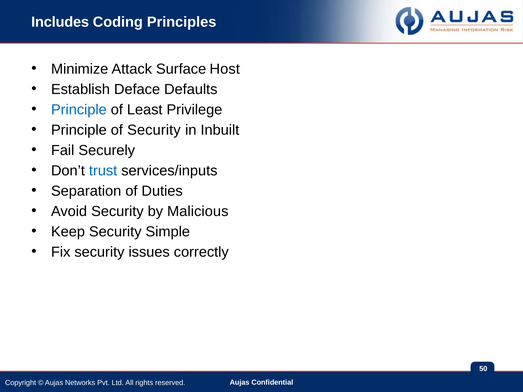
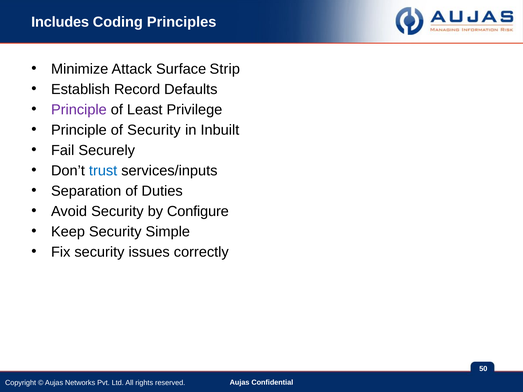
Host: Host -> Strip
Deface: Deface -> Record
Principle at (79, 110) colour: blue -> purple
Malicious: Malicious -> Configure
